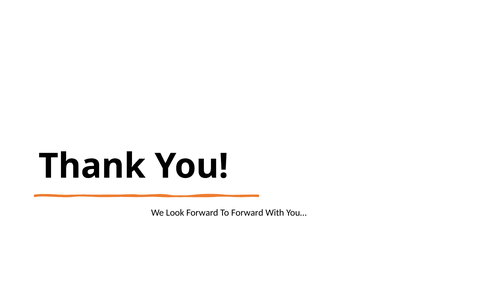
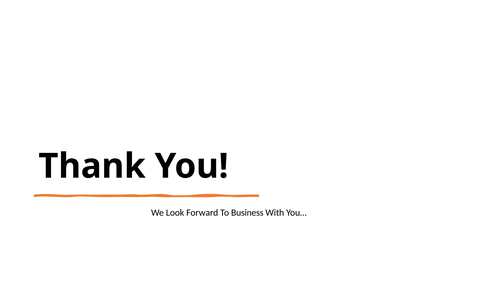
To Forward: Forward -> Business
